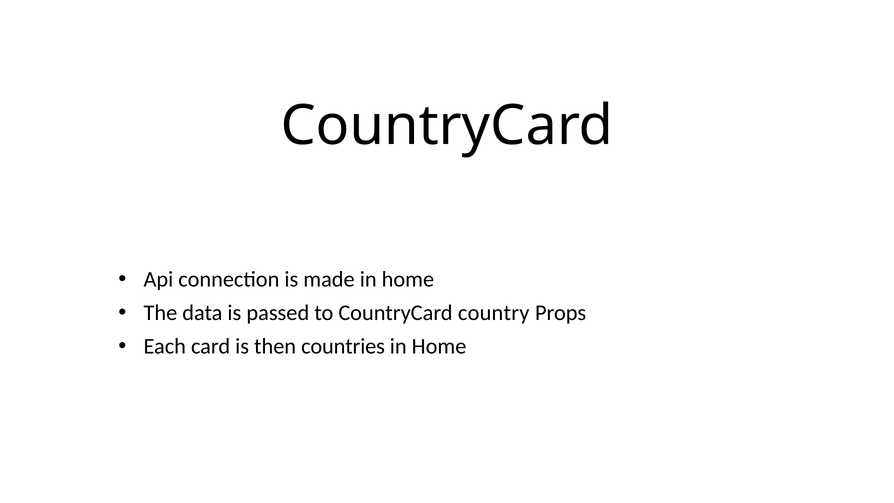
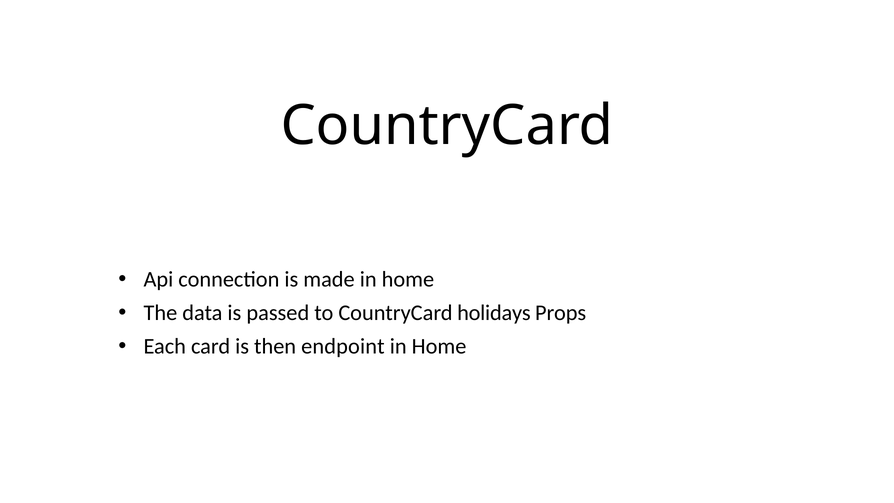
country: country -> holidays
countries: countries -> endpoint
